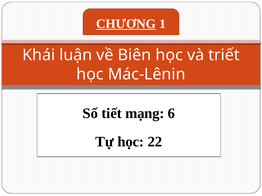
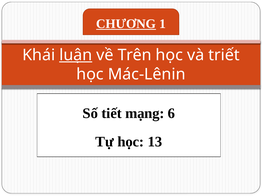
luận underline: none -> present
Biên: Biên -> Trên
22: 22 -> 13
